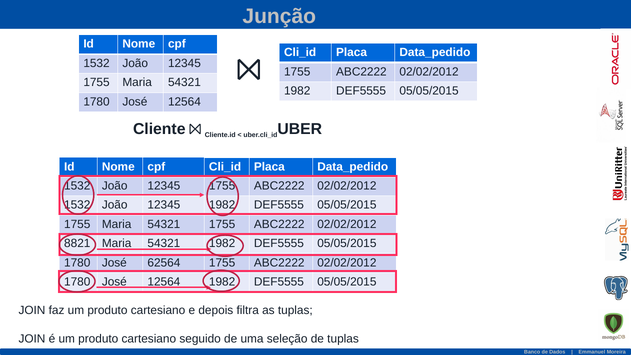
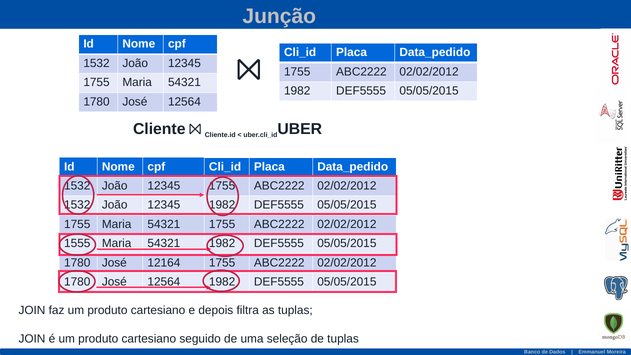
8821: 8821 -> 1555
62564: 62564 -> 12164
